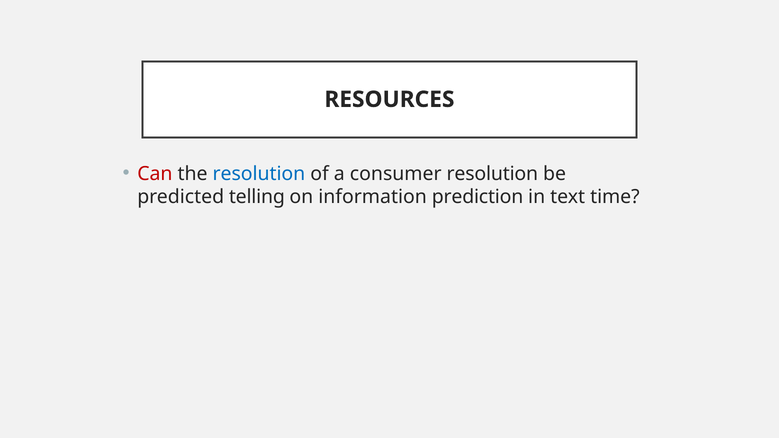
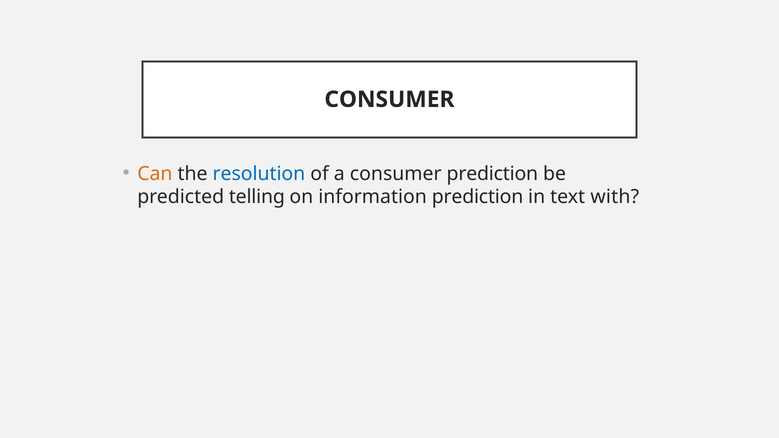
RESOURCES at (389, 99): RESOURCES -> CONSUMER
Can colour: red -> orange
consumer resolution: resolution -> prediction
time: time -> with
